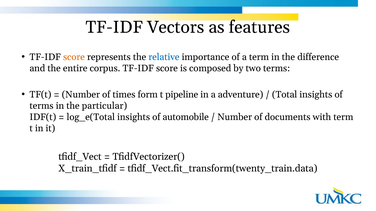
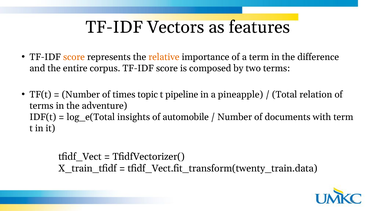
relative colour: blue -> orange
form: form -> topic
adventure: adventure -> pineapple
Total insights: insights -> relation
particular: particular -> adventure
